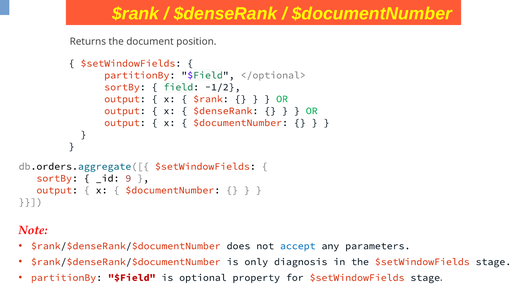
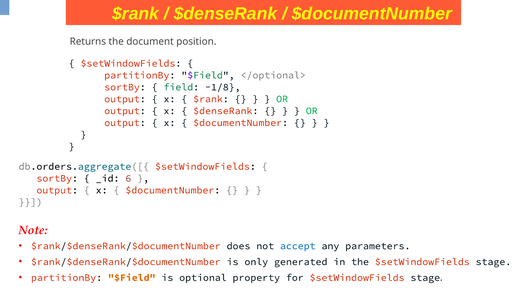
-1/2: -1/2 -> -1/8
9: 9 -> 6
diagnosis: diagnosis -> generated
$Field at (132, 277) colour: red -> orange
